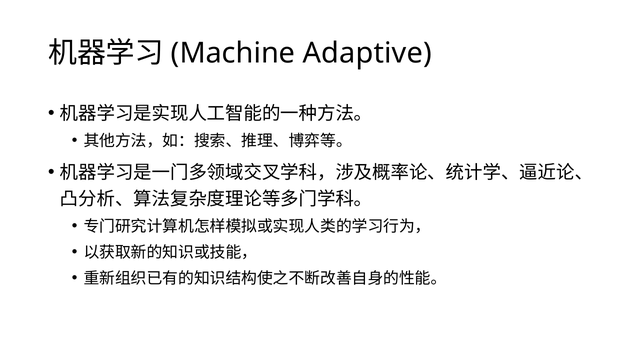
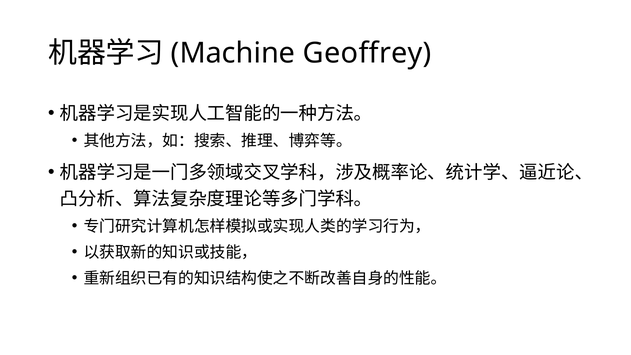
Adaptive: Adaptive -> Geoffrey
